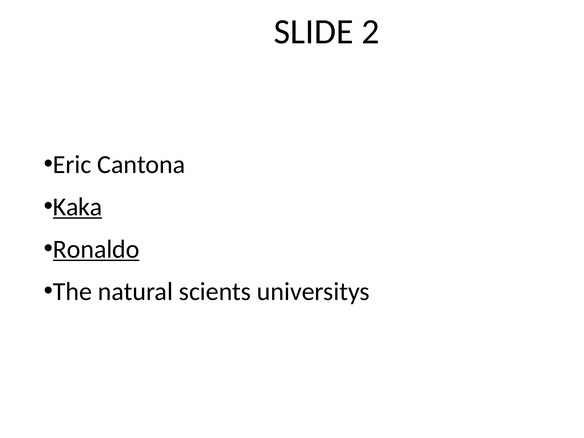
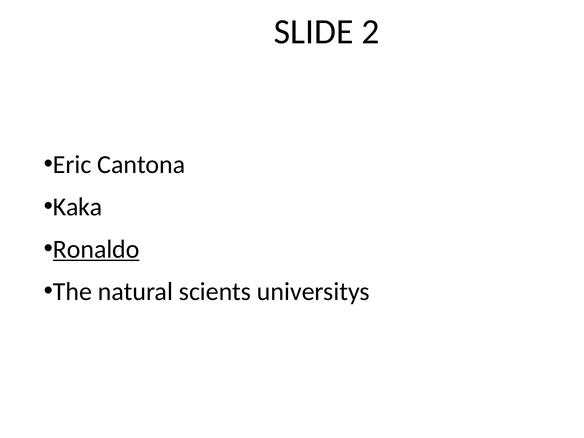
Kaka underline: present -> none
